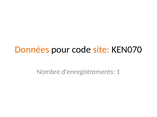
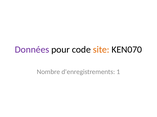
Données colour: orange -> purple
